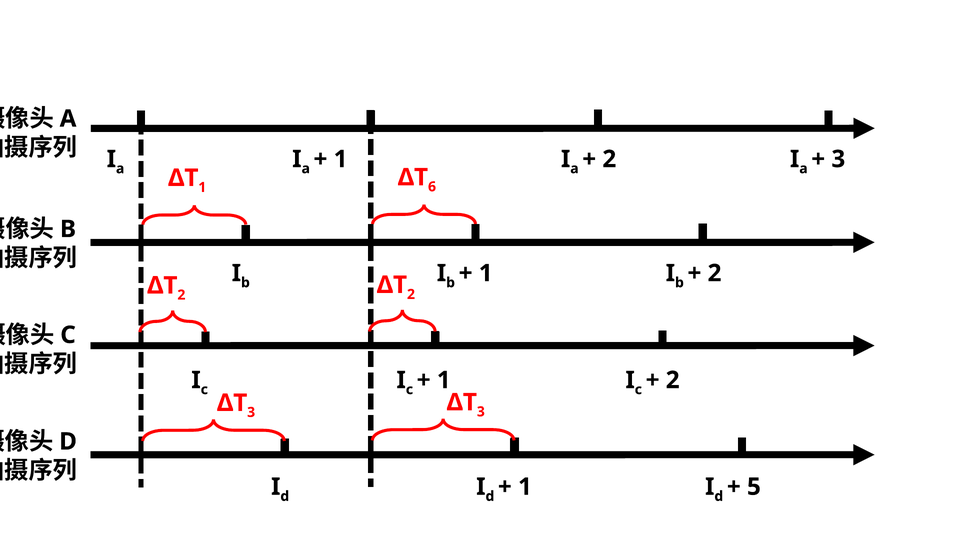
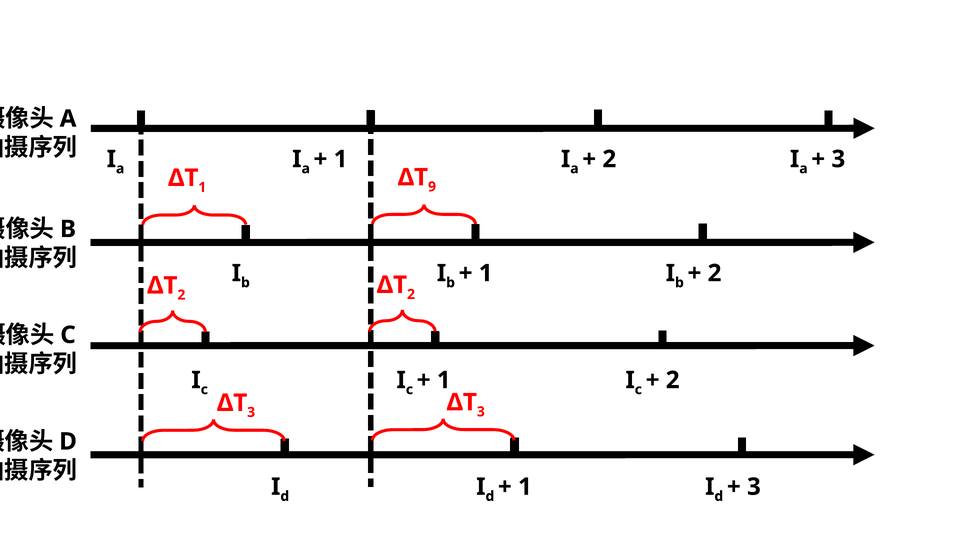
6: 6 -> 9
5 at (754, 486): 5 -> 3
